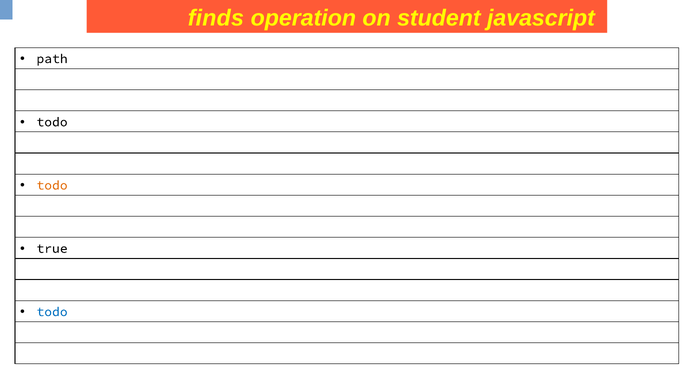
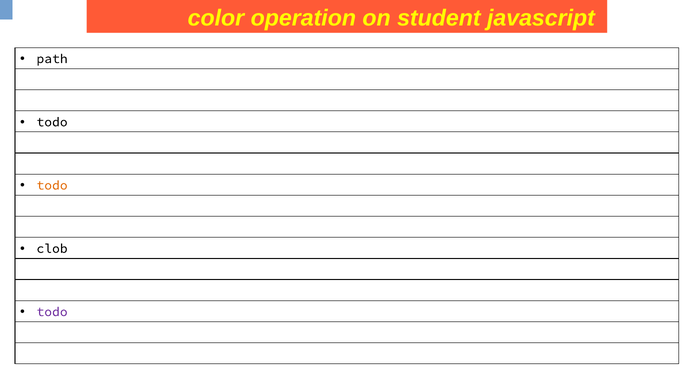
finds: finds -> color
true: true -> clob
todo at (52, 312) colour: blue -> purple
